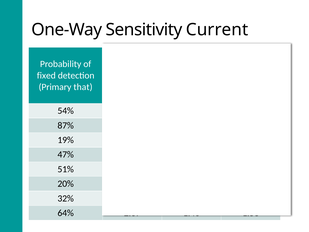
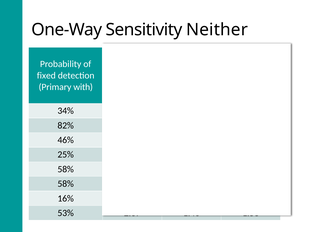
Current: Current -> Neither
that: that -> with
54%: 54% -> 34%
87%: 87% -> 82%
19%: 19% -> 46%
47%: 47% -> 25%
51% at (66, 169): 51% -> 58%
20% at (66, 184): 20% -> 58%
32%: 32% -> 16%
64%: 64% -> 53%
